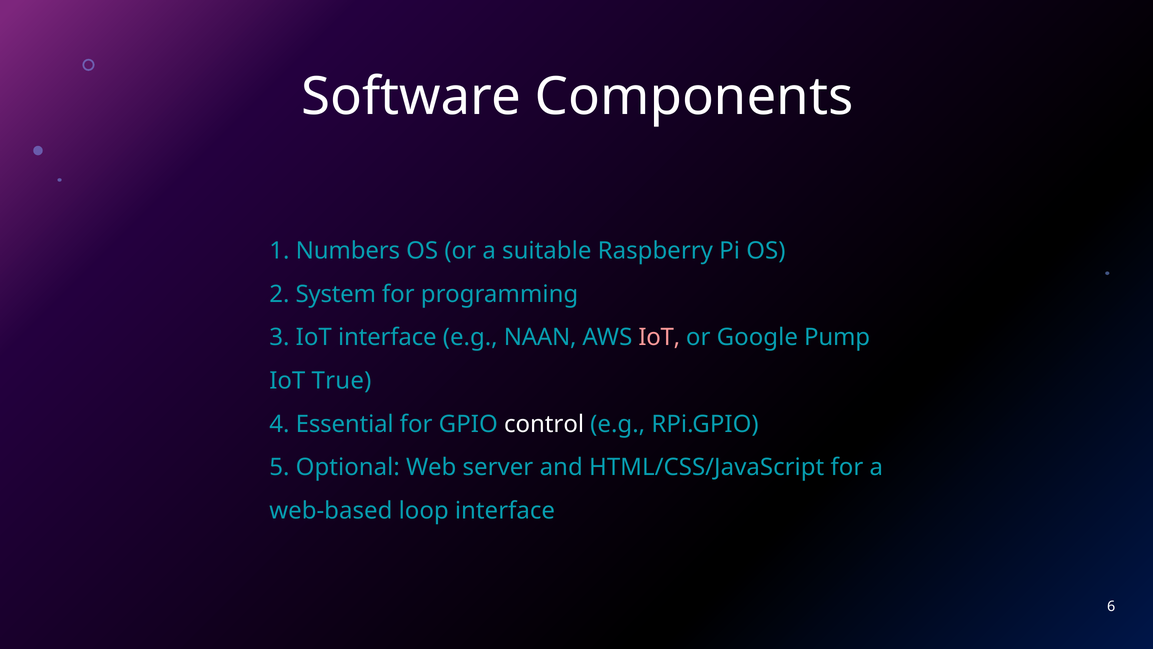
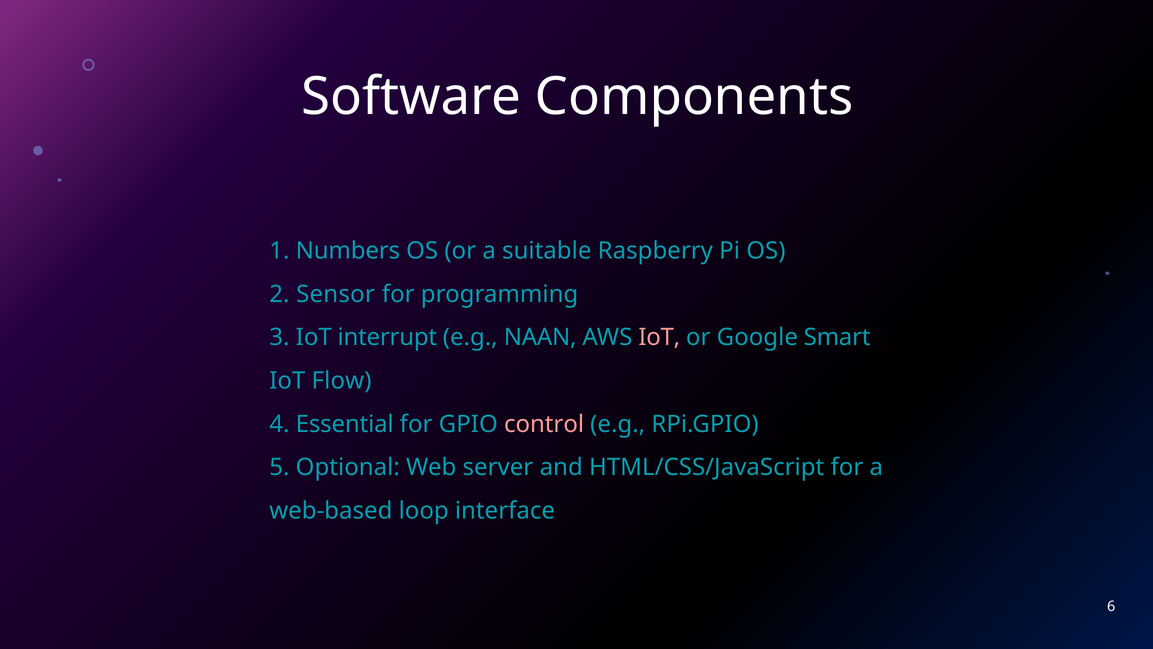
System: System -> Sensor
IoT interface: interface -> interrupt
Pump: Pump -> Smart
True: True -> Flow
control colour: white -> pink
